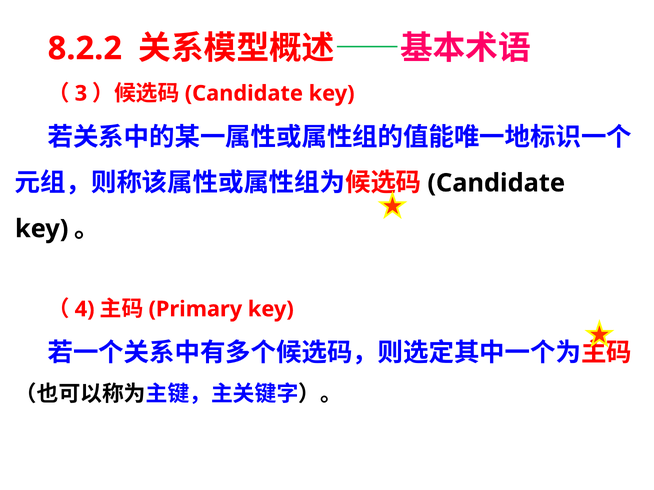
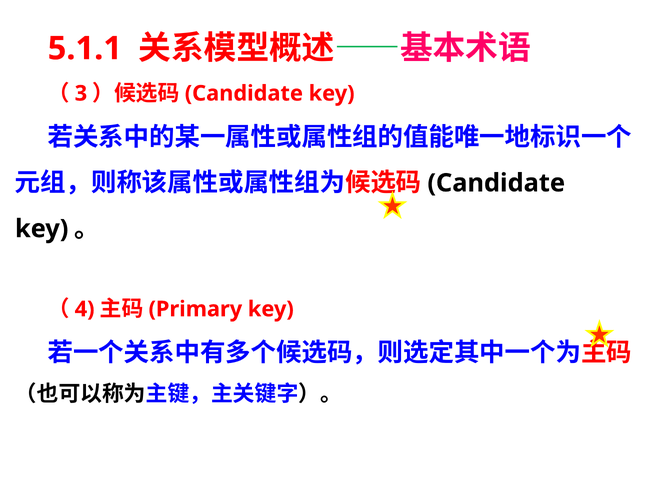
8.2.2: 8.2.2 -> 5.1.1
